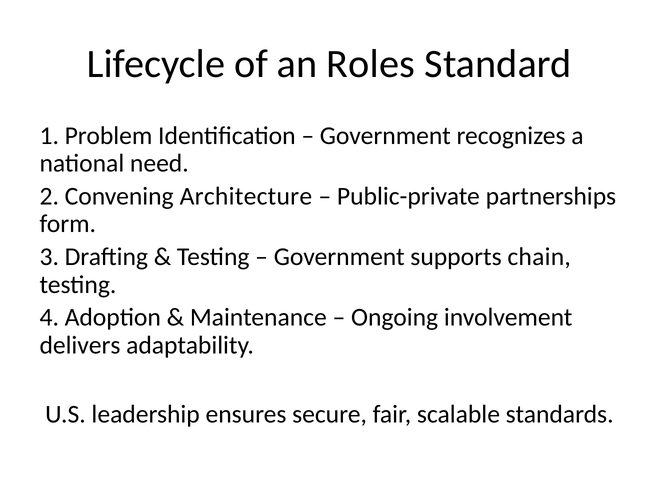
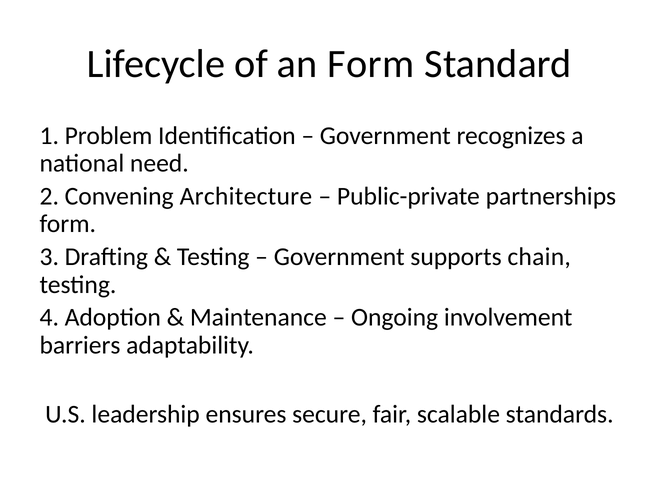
an Roles: Roles -> Form
delivers: delivers -> barriers
